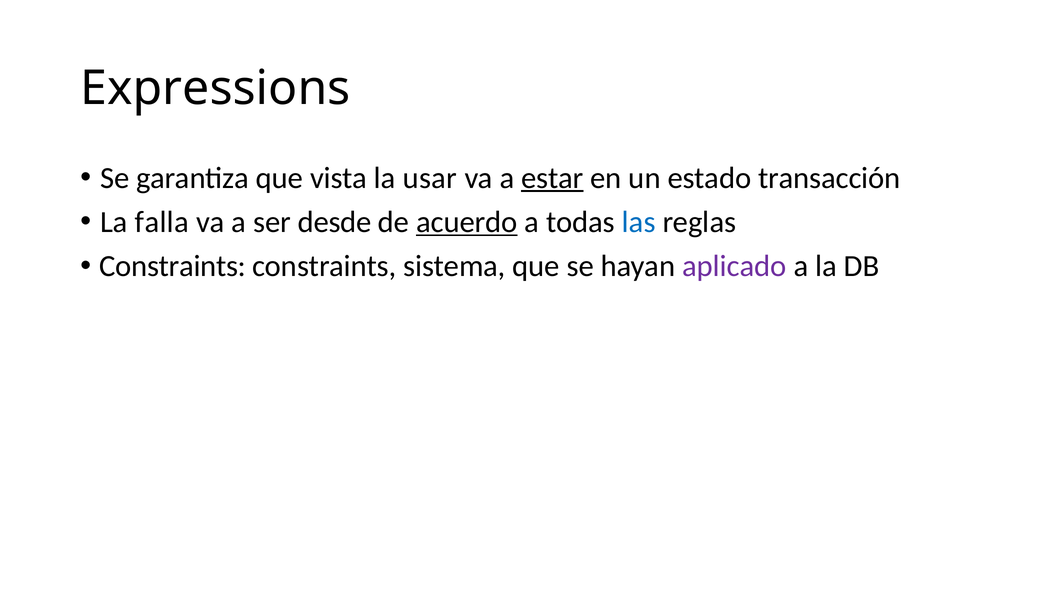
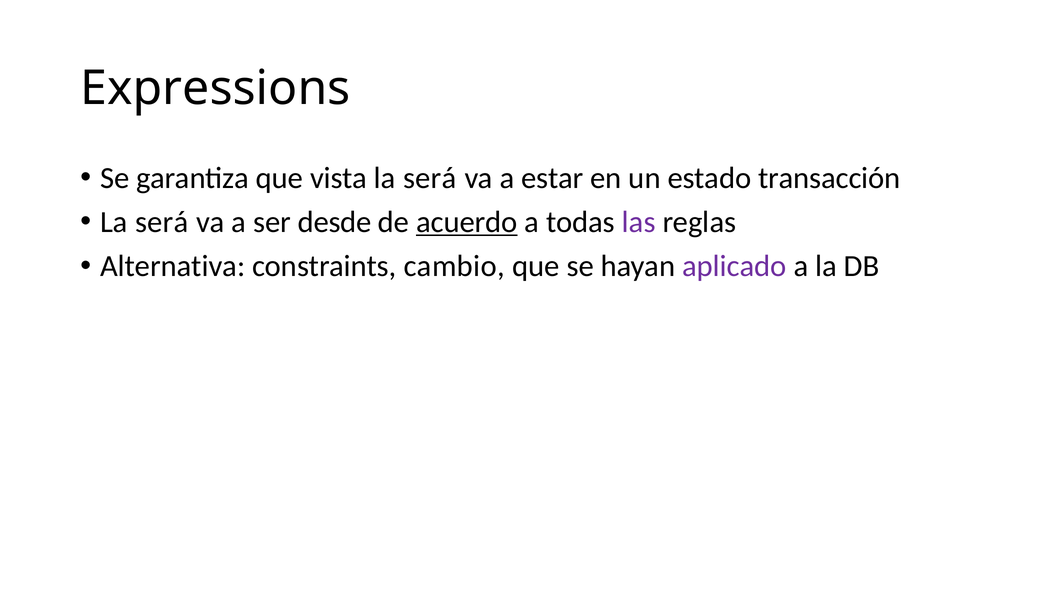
usar at (430, 178): usar -> será
estar underline: present -> none
falla at (162, 222): falla -> será
las colour: blue -> purple
Constraints at (173, 266): Constraints -> Alternativa
sistema: sistema -> cambio
